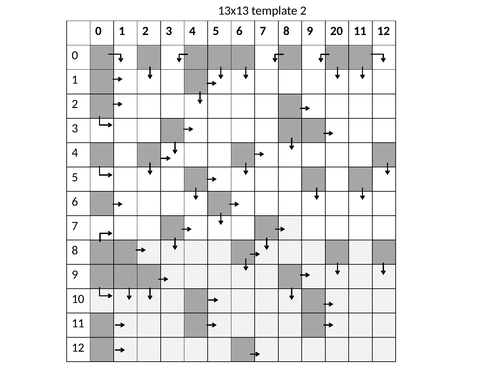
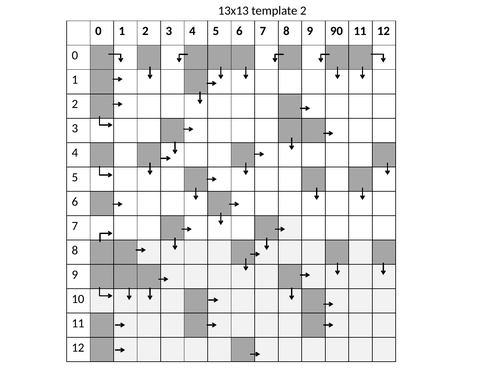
20: 20 -> 90
